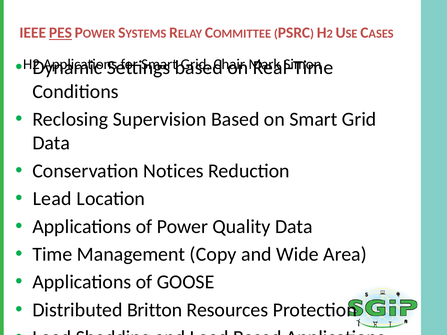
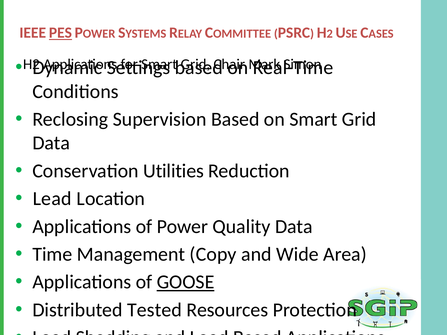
Notices: Notices -> Utilities
GOOSE underline: none -> present
Britton: Britton -> Tested
